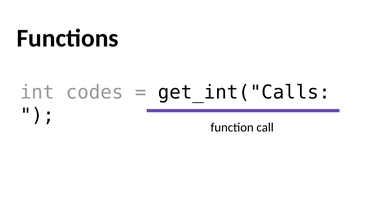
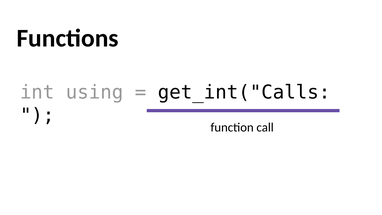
codes: codes -> using
